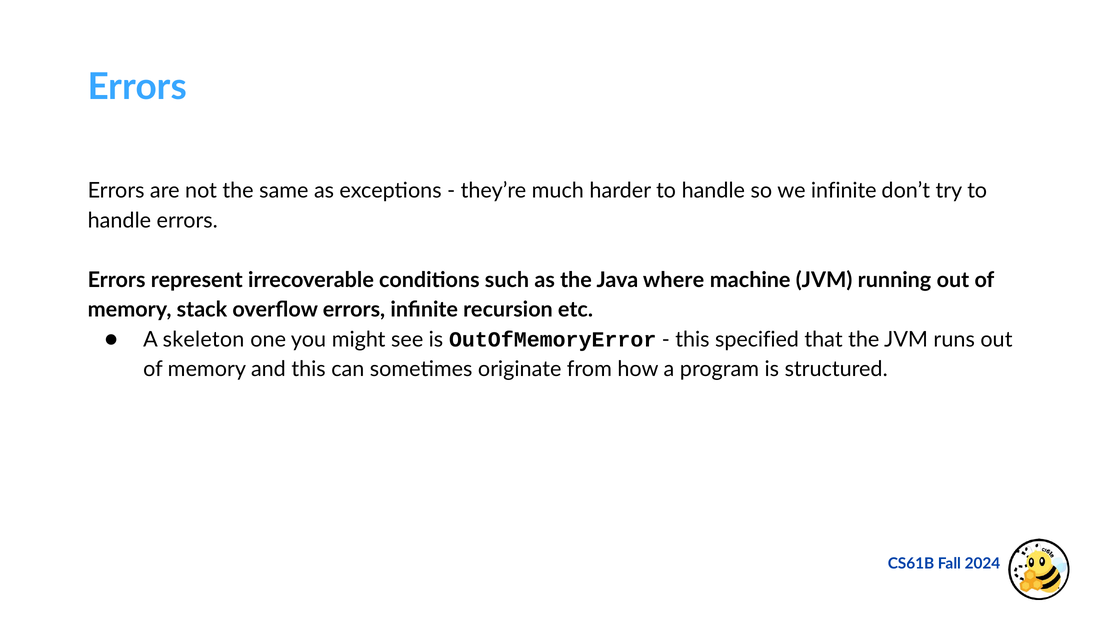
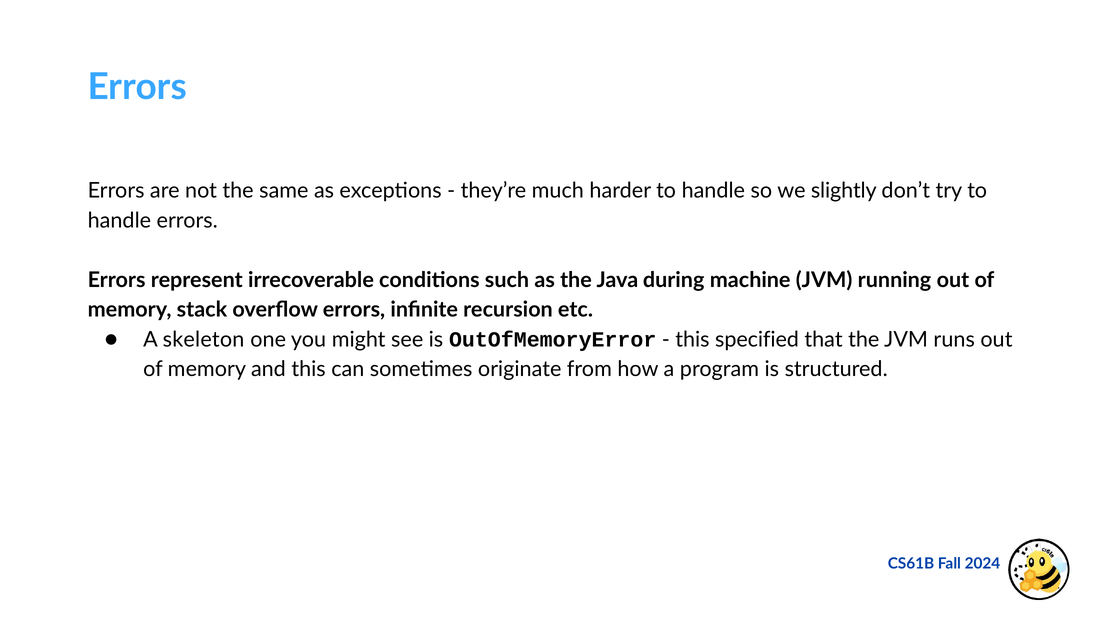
we infinite: infinite -> slightly
where: where -> during
